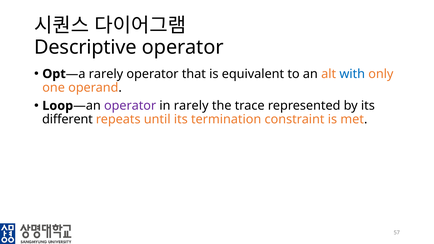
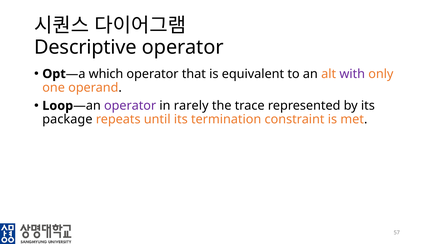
rarely at (106, 74): rarely -> which
with colour: blue -> purple
different: different -> package
